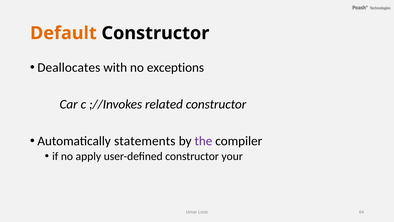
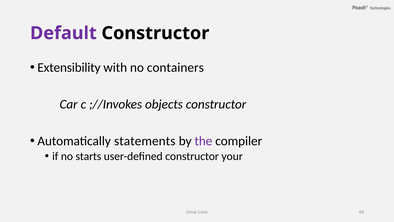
Default colour: orange -> purple
Deallocates: Deallocates -> Extensibility
exceptions: exceptions -> containers
related: related -> objects
apply: apply -> starts
